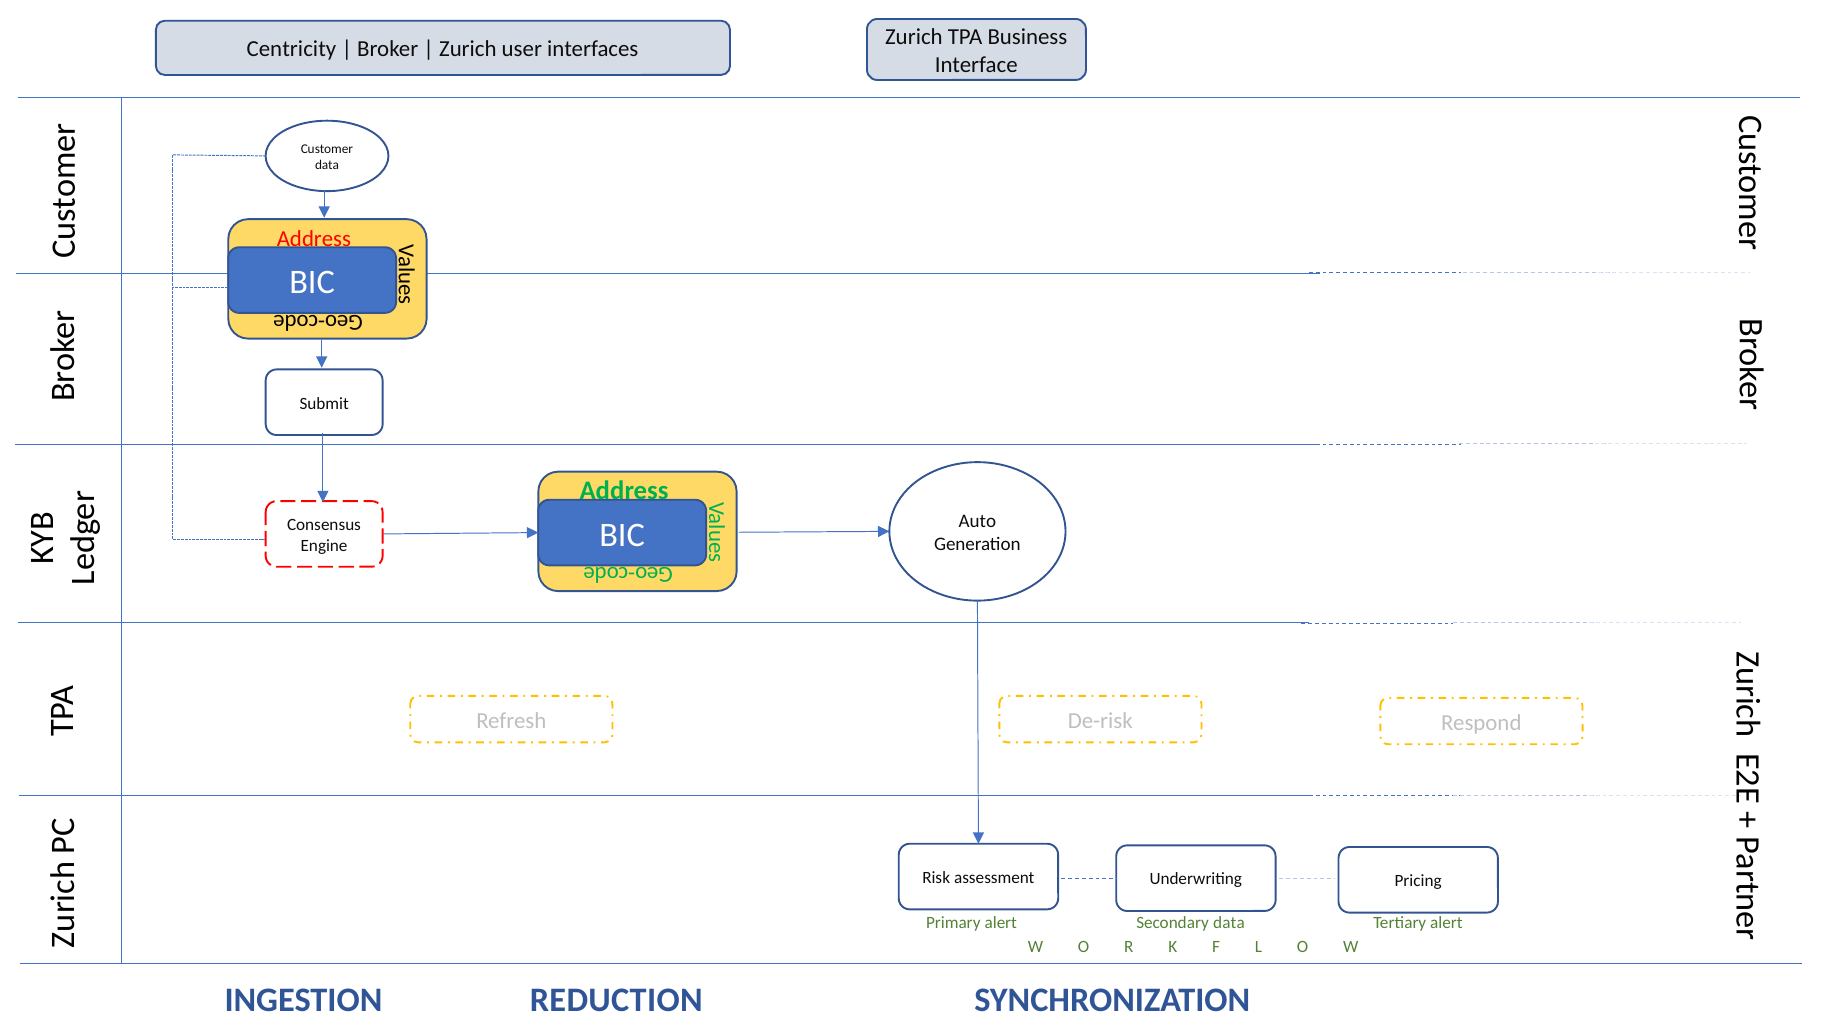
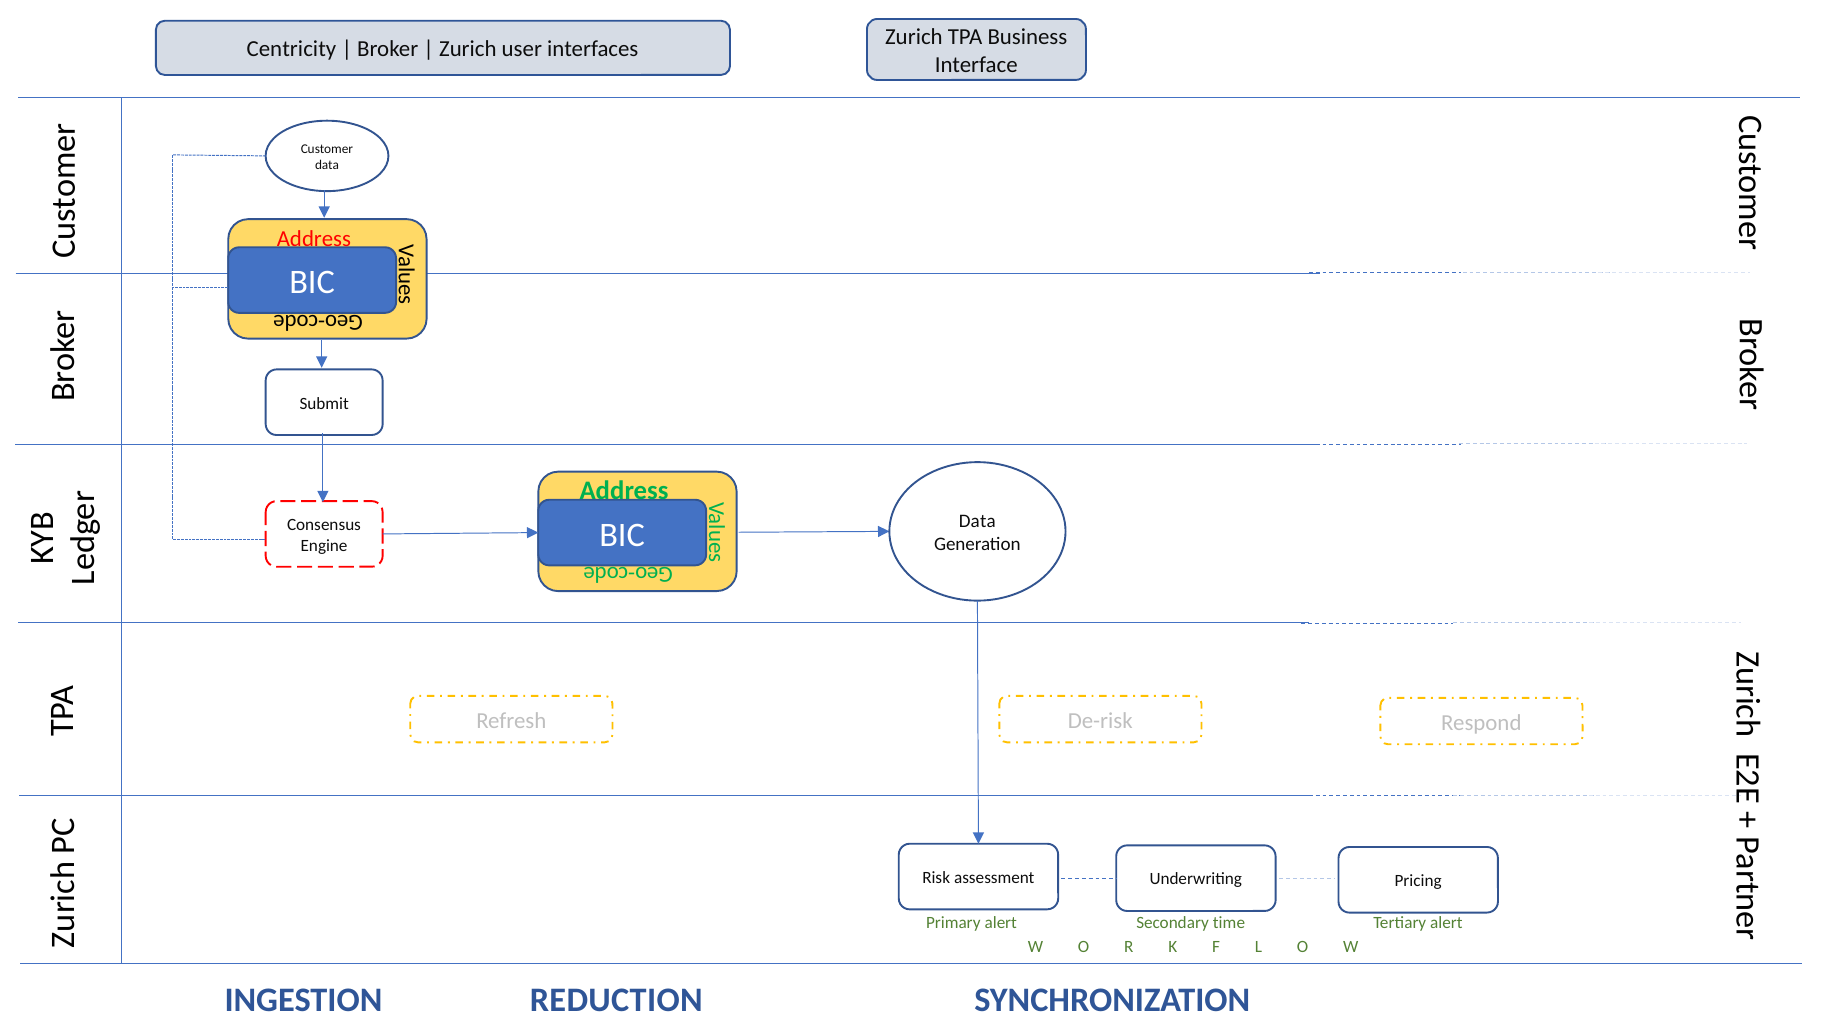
Auto at (977, 521): Auto -> Data
Secondary data: data -> time
